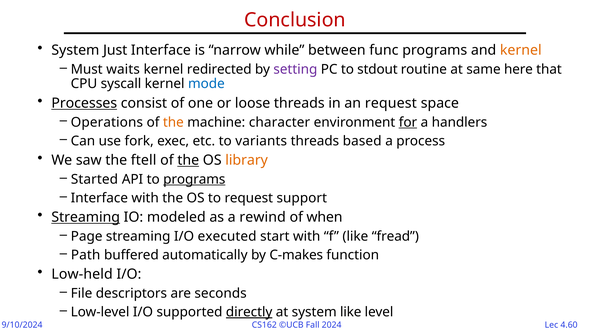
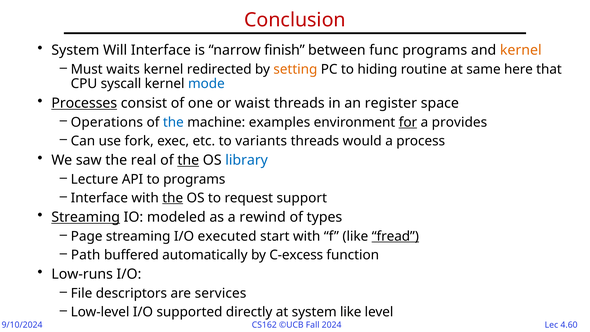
Just: Just -> Will
while: while -> finish
setting colour: purple -> orange
stdout: stdout -> hiding
loose: loose -> waist
an request: request -> register
the at (173, 122) colour: orange -> blue
character: character -> examples
handlers: handlers -> provides
based: based -> would
ftell: ftell -> real
library colour: orange -> blue
Started: Started -> Lecture
programs at (194, 179) underline: present -> none
the at (173, 198) underline: none -> present
when: when -> types
fread underline: none -> present
C-makes: C-makes -> C-excess
Low-held: Low-held -> Low-runs
seconds: seconds -> services
directly underline: present -> none
